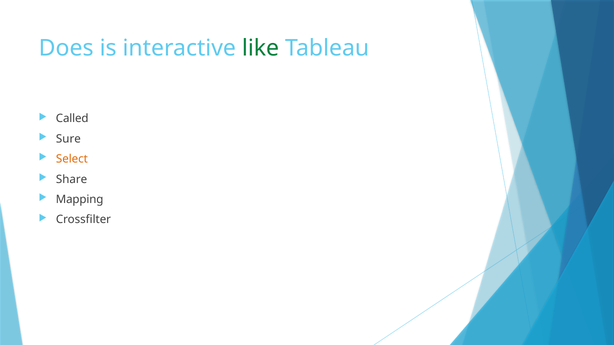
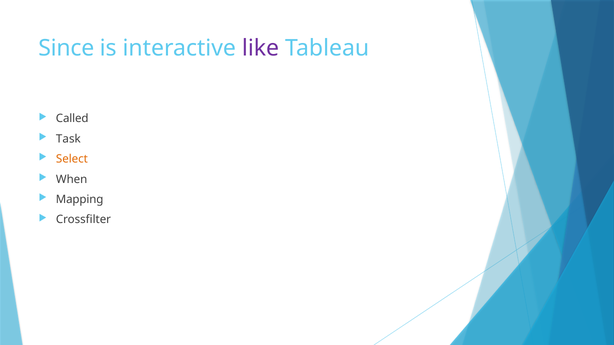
Does: Does -> Since
like colour: green -> purple
Sure: Sure -> Task
Share: Share -> When
